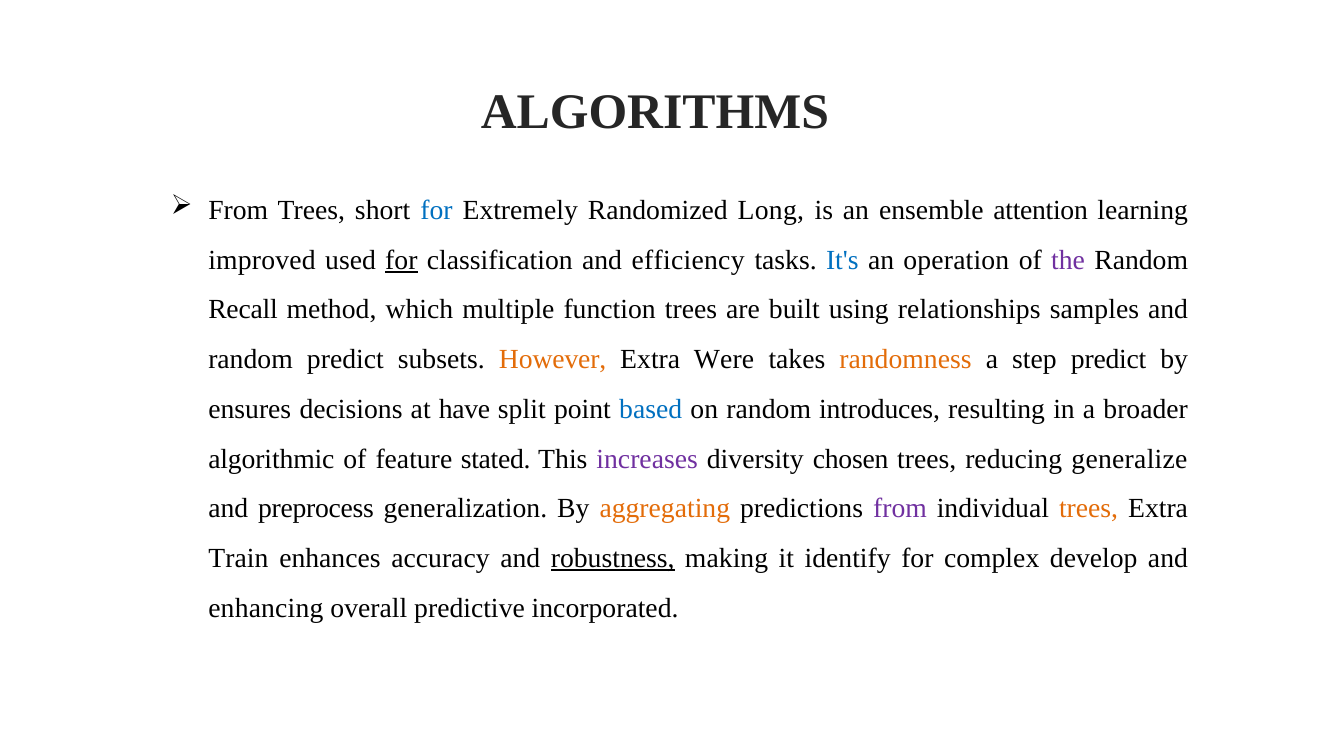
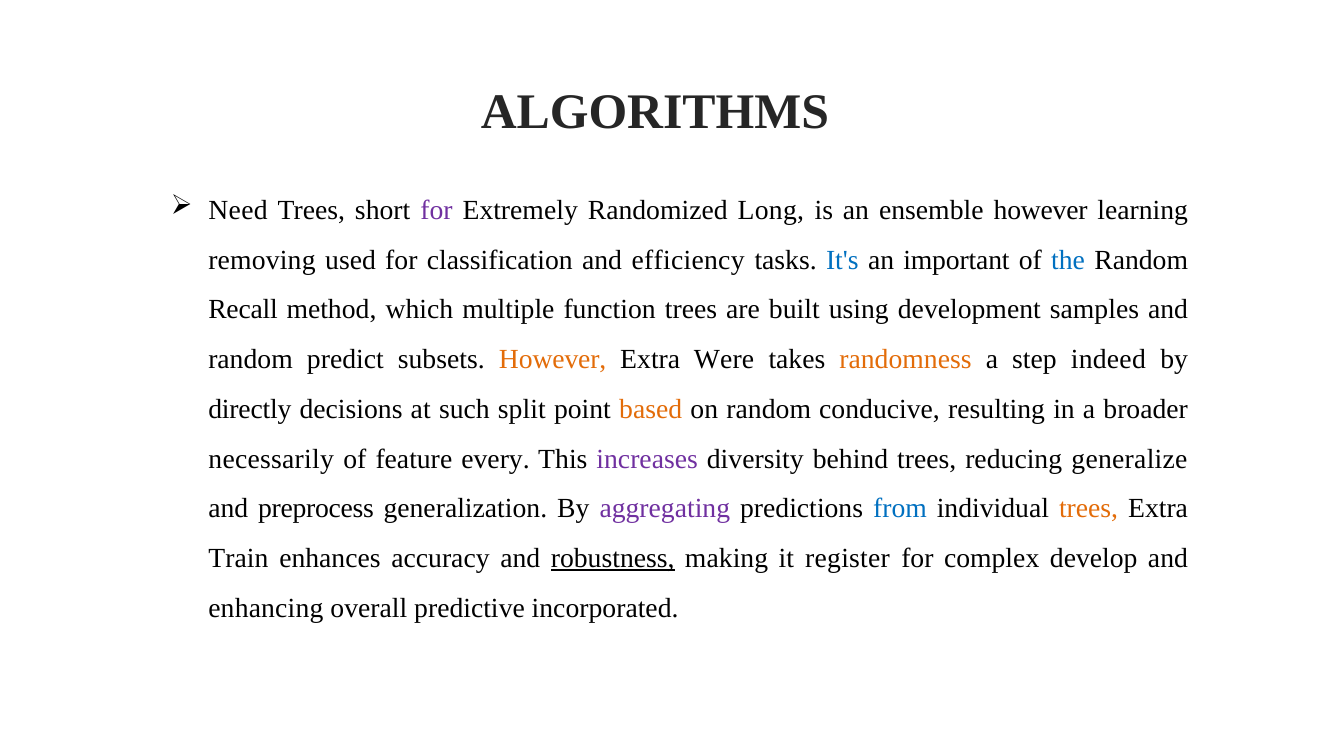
From at (238, 210): From -> Need
for at (437, 210) colour: blue -> purple
ensemble attention: attention -> however
improved: improved -> removing
for at (401, 260) underline: present -> none
operation: operation -> important
the colour: purple -> blue
relationships: relationships -> development
step predict: predict -> indeed
ensures: ensures -> directly
have: have -> such
based colour: blue -> orange
introduces: introduces -> conducive
algorithmic: algorithmic -> necessarily
stated: stated -> every
chosen: chosen -> behind
aggregating colour: orange -> purple
from at (900, 509) colour: purple -> blue
identify: identify -> register
